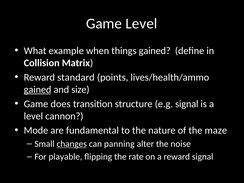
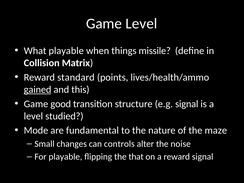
What example: example -> playable
things gained: gained -> missile
size: size -> this
does: does -> good
cannon: cannon -> studied
changes underline: present -> none
panning: panning -> controls
rate: rate -> that
